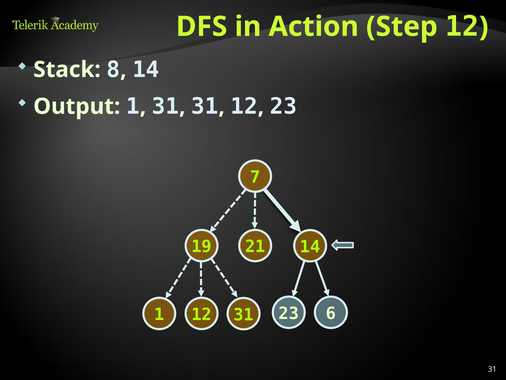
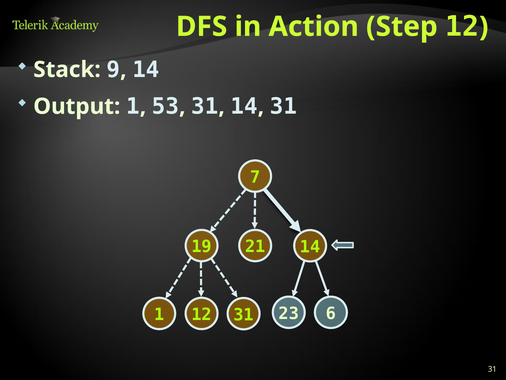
8: 8 -> 9
31 at (166, 106): 31 -> 53
12 at (244, 106): 12 -> 14
23 at (283, 106): 23 -> 31
